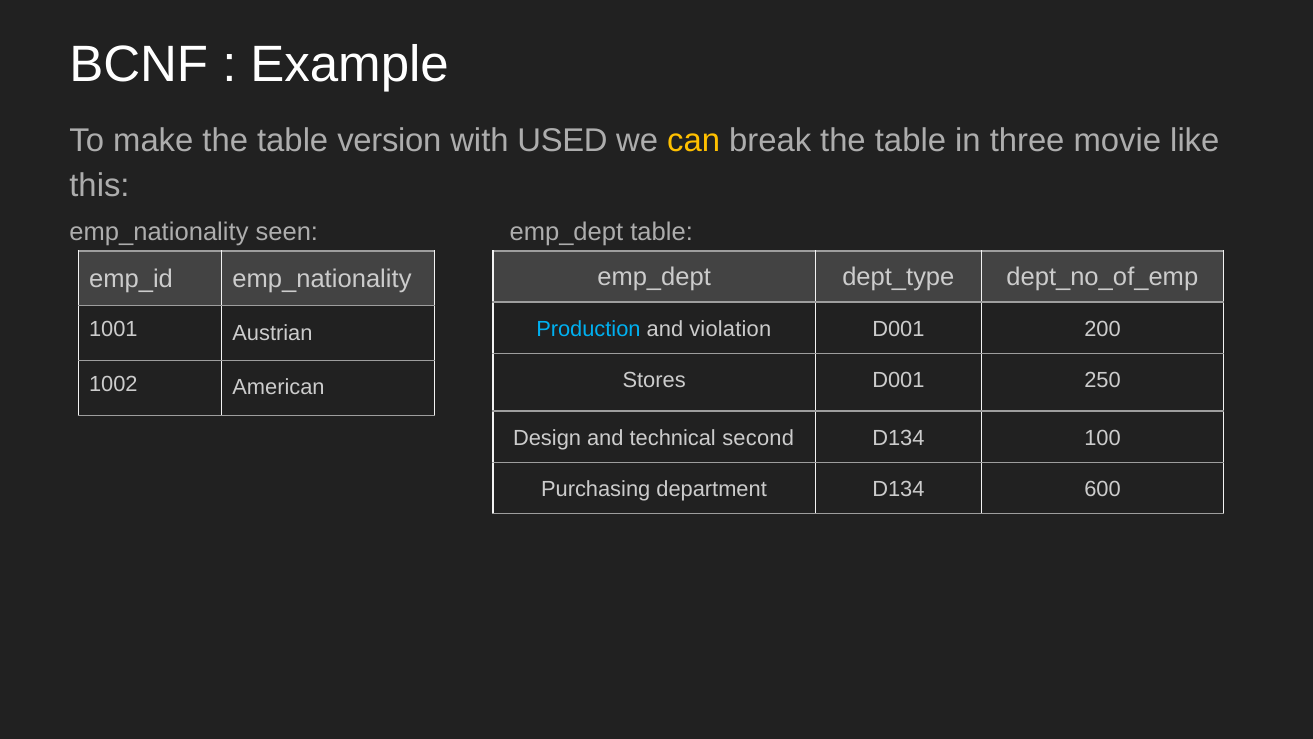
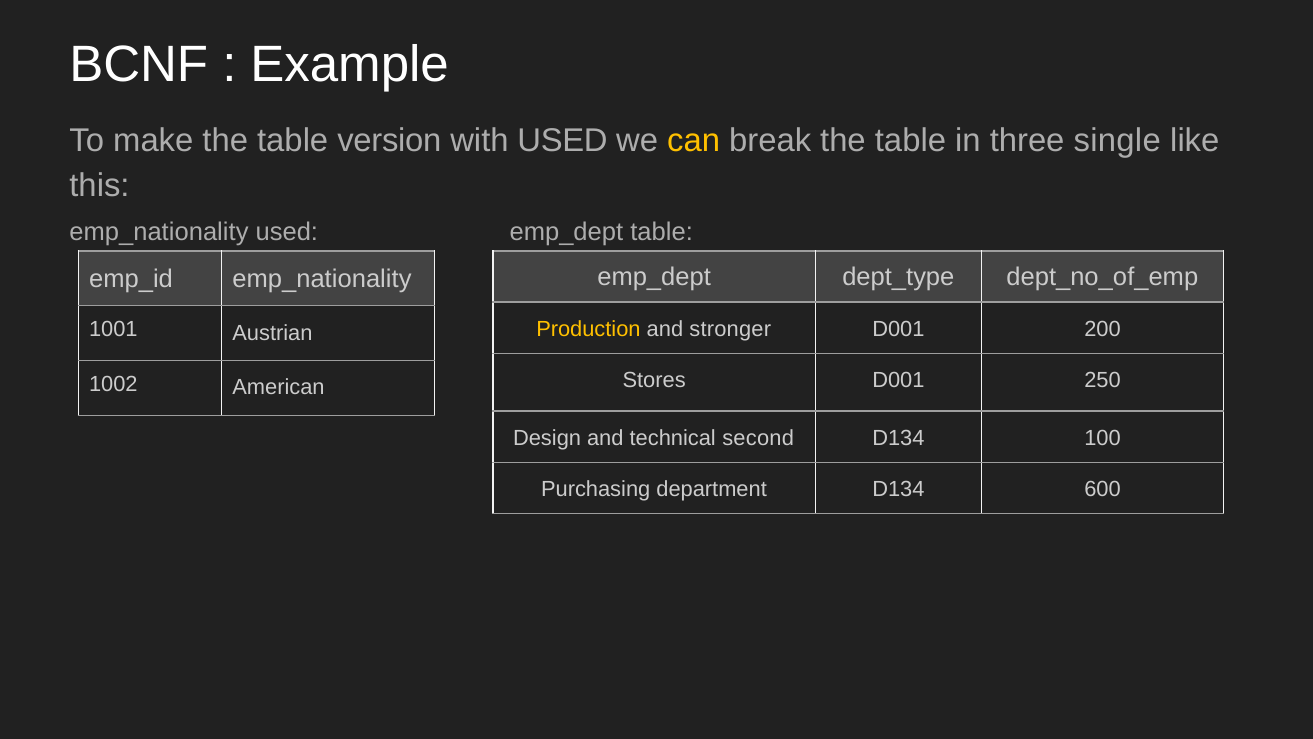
movie: movie -> single
emp_nationality seen: seen -> used
Production colour: light blue -> yellow
violation: violation -> stronger
